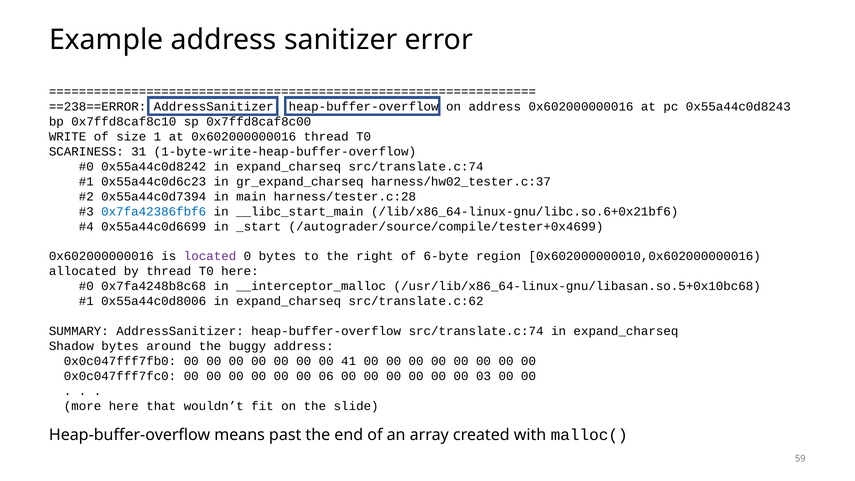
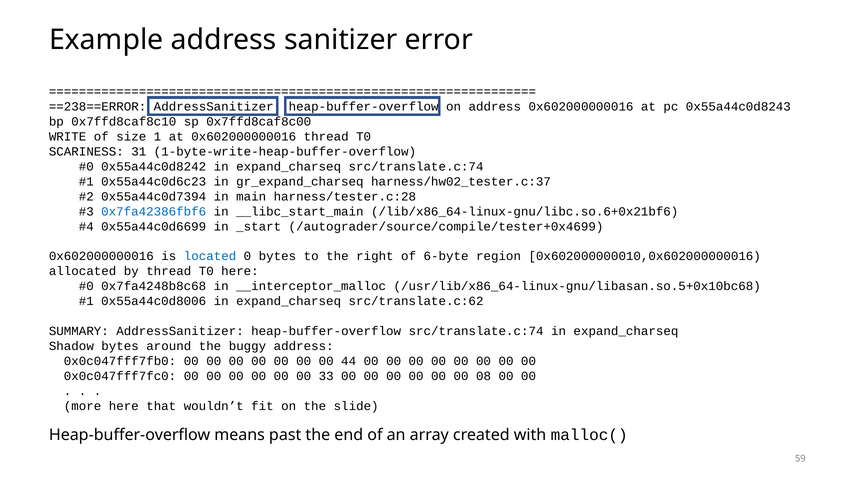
located colour: purple -> blue
41: 41 -> 44
06: 06 -> 33
03: 03 -> 08
